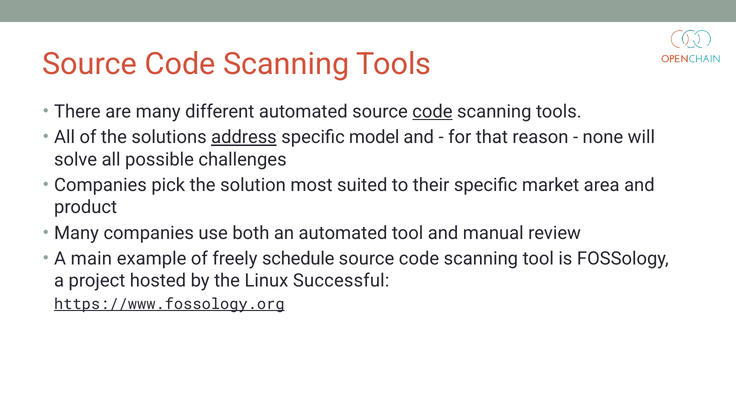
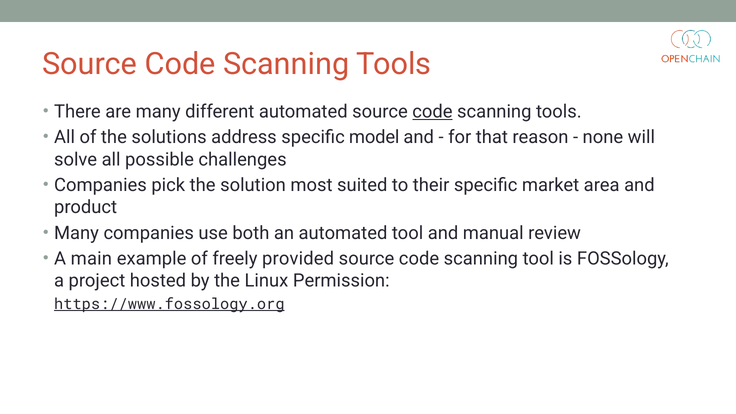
address underline: present -> none
schedule: schedule -> provided
Successful: Successful -> Permission
